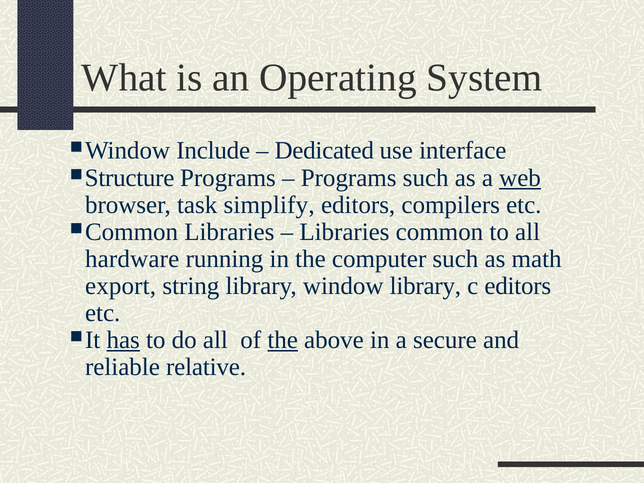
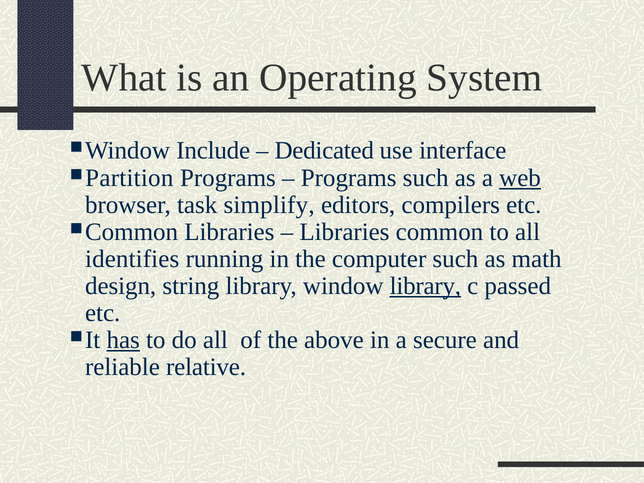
Structure: Structure -> Partition
hardware: hardware -> identifies
export: export -> design
library at (425, 286) underline: none -> present
c editors: editors -> passed
the at (283, 340) underline: present -> none
